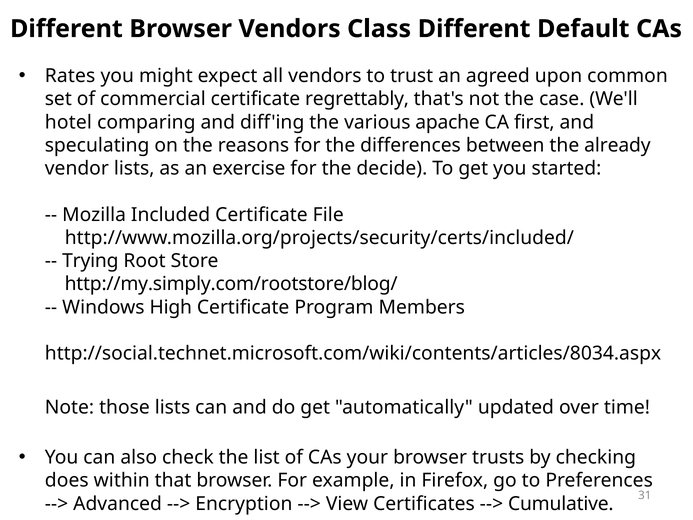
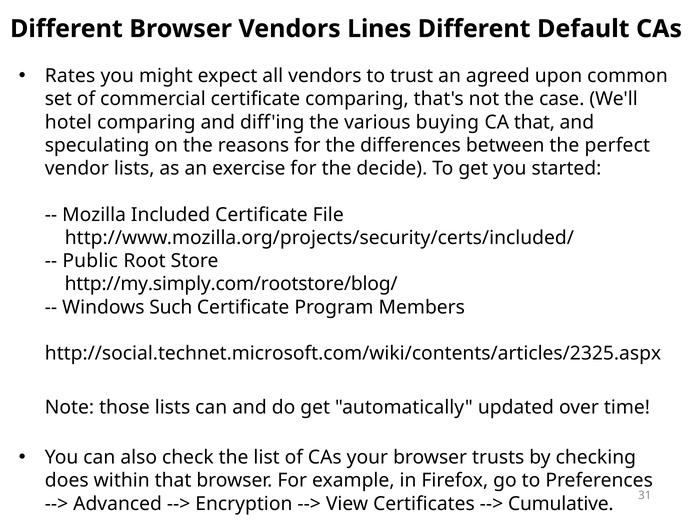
Class: Class -> Lines
certificate regrettably: regrettably -> comparing
apache: apache -> buying
CA first: first -> that
already: already -> perfect
Trying: Trying -> Public
High: High -> Such
http://social.technet.microsoft.com/wiki/contents/articles/8034.aspx: http://social.technet.microsoft.com/wiki/contents/articles/8034.aspx -> http://social.technet.microsoft.com/wiki/contents/articles/2325.aspx
